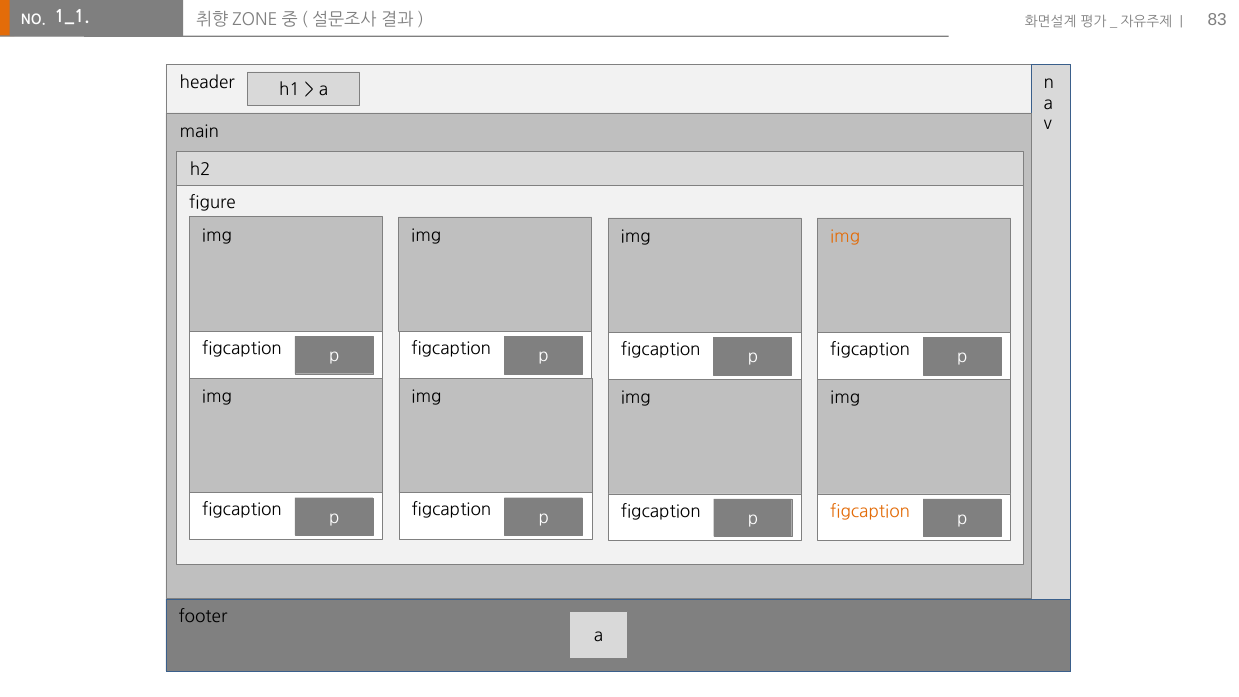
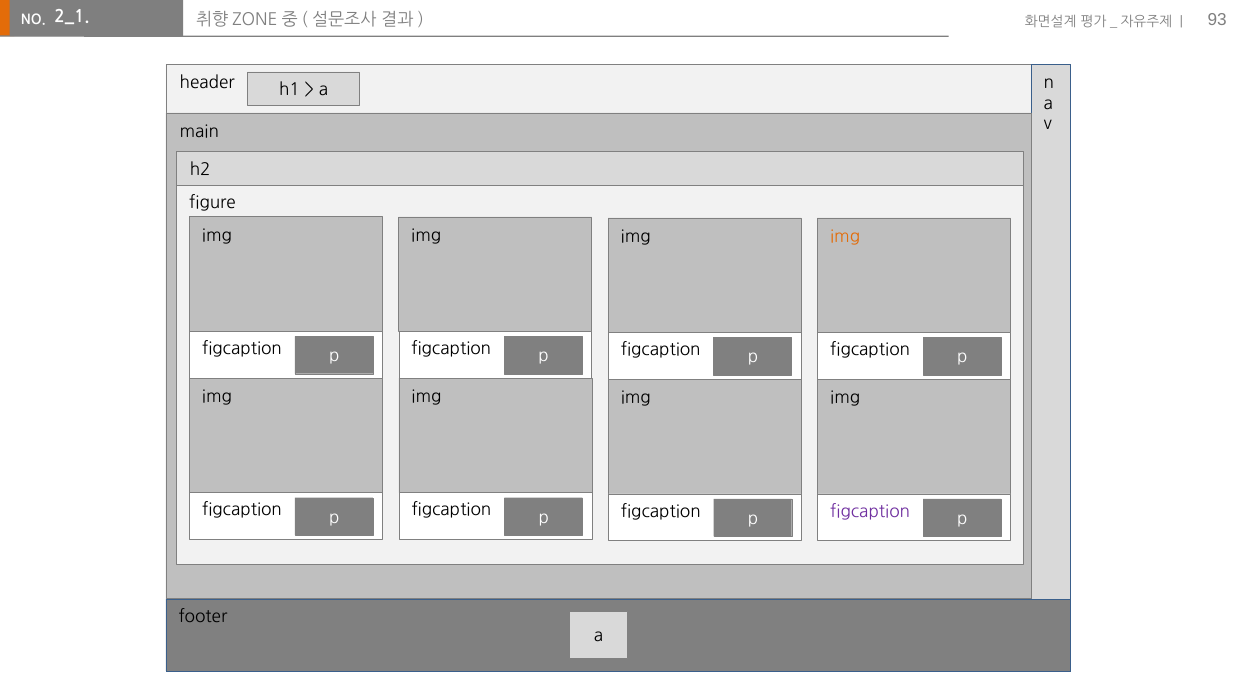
1_1: 1_1 -> 2_1
83: 83 -> 93
figcaption at (870, 511) colour: orange -> purple
